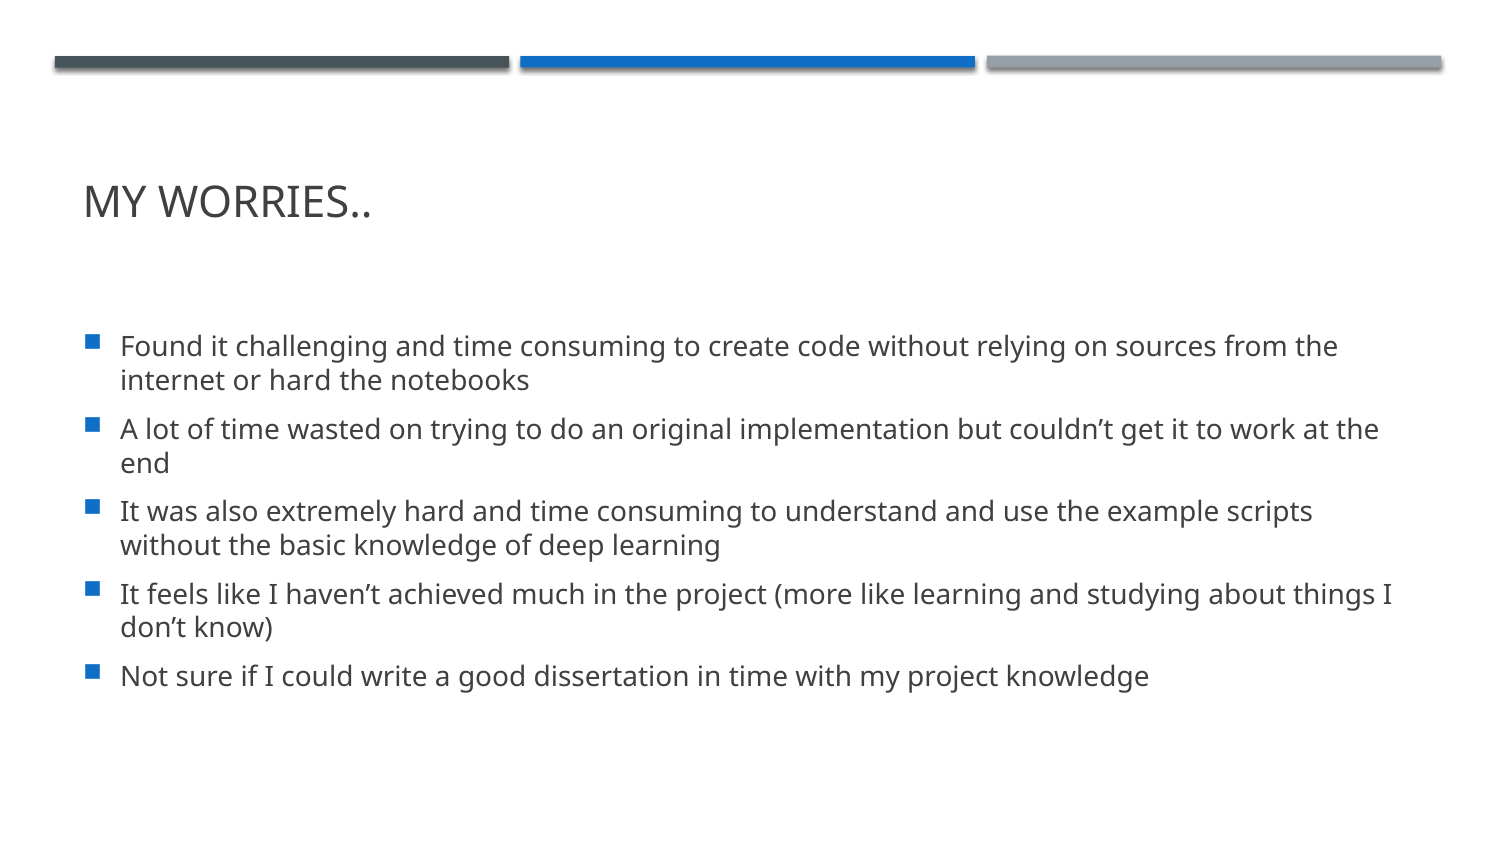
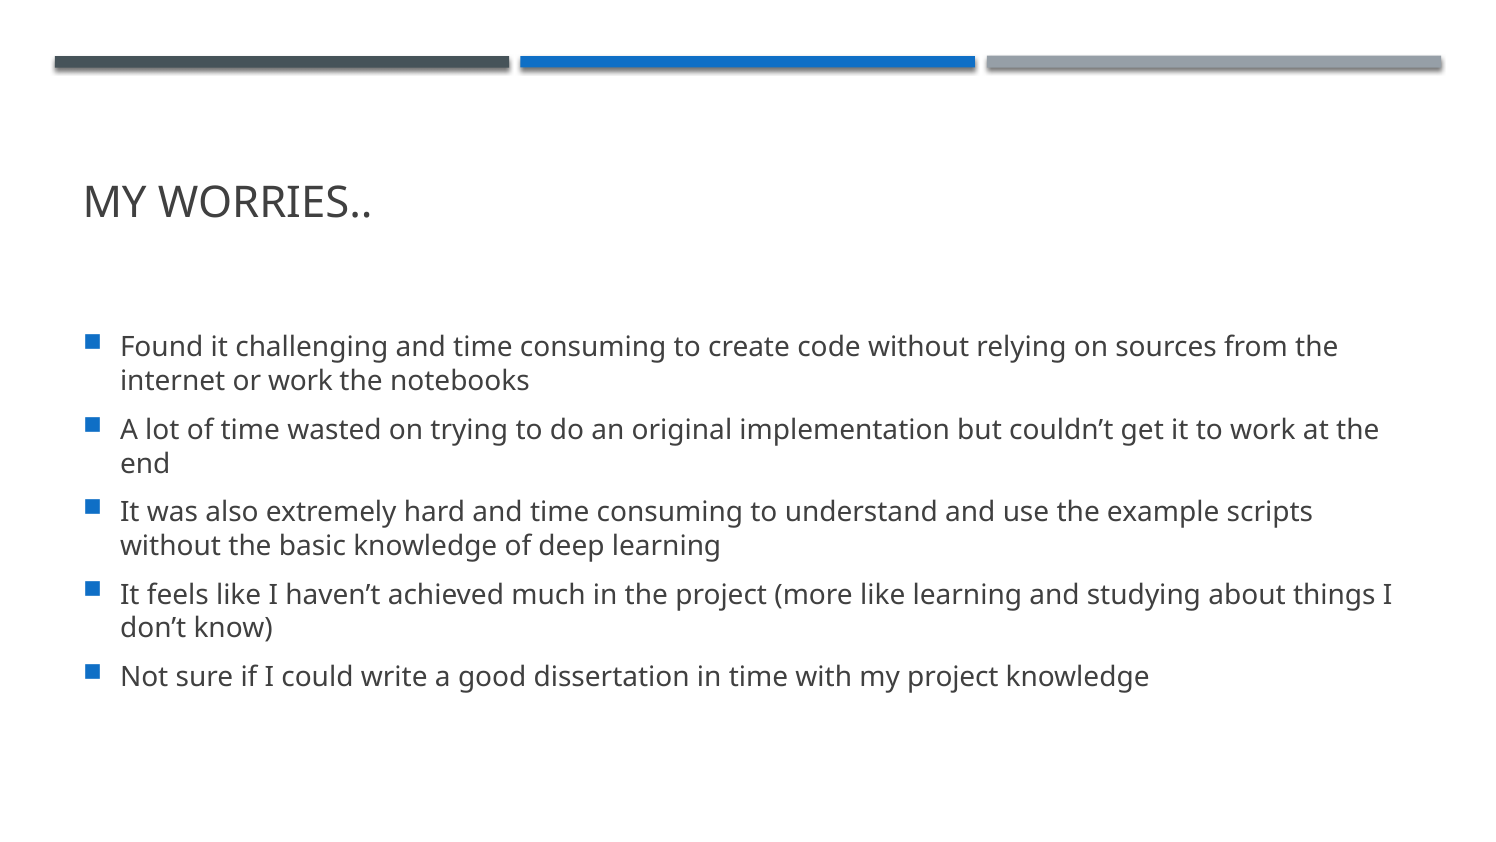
or hard: hard -> work
